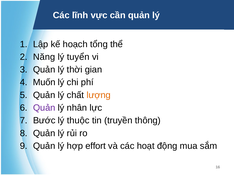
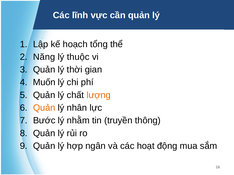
tuyển: tuyển -> thuộc
Quản at (44, 108) colour: purple -> orange
thuộc: thuộc -> nhằm
effort: effort -> ngân
